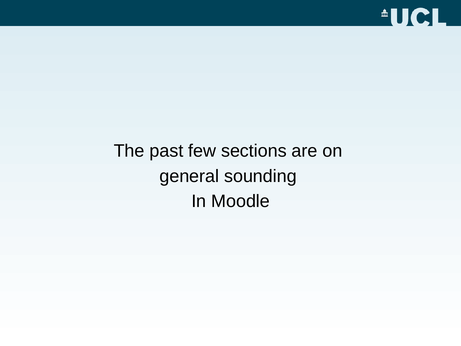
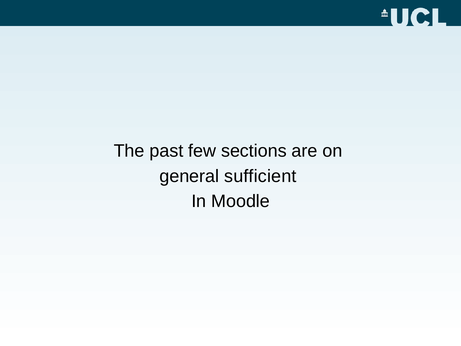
sounding: sounding -> sufficient
